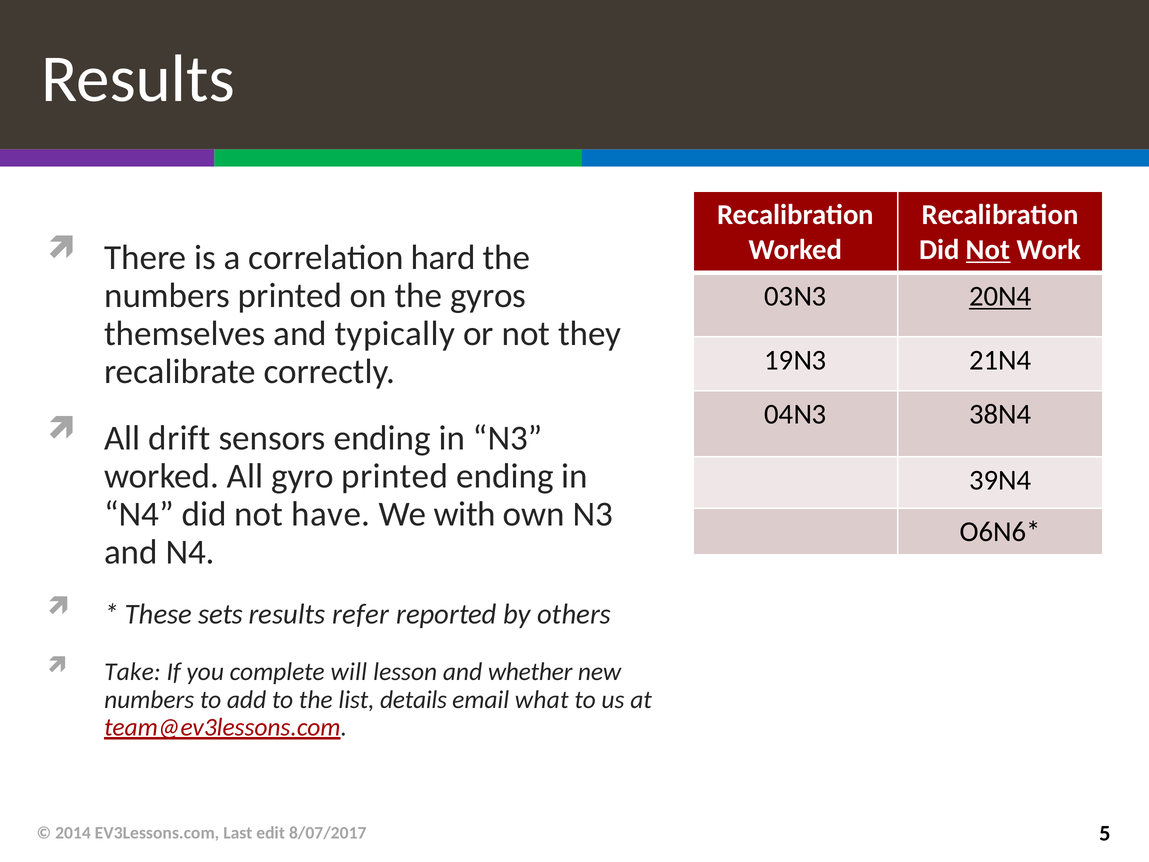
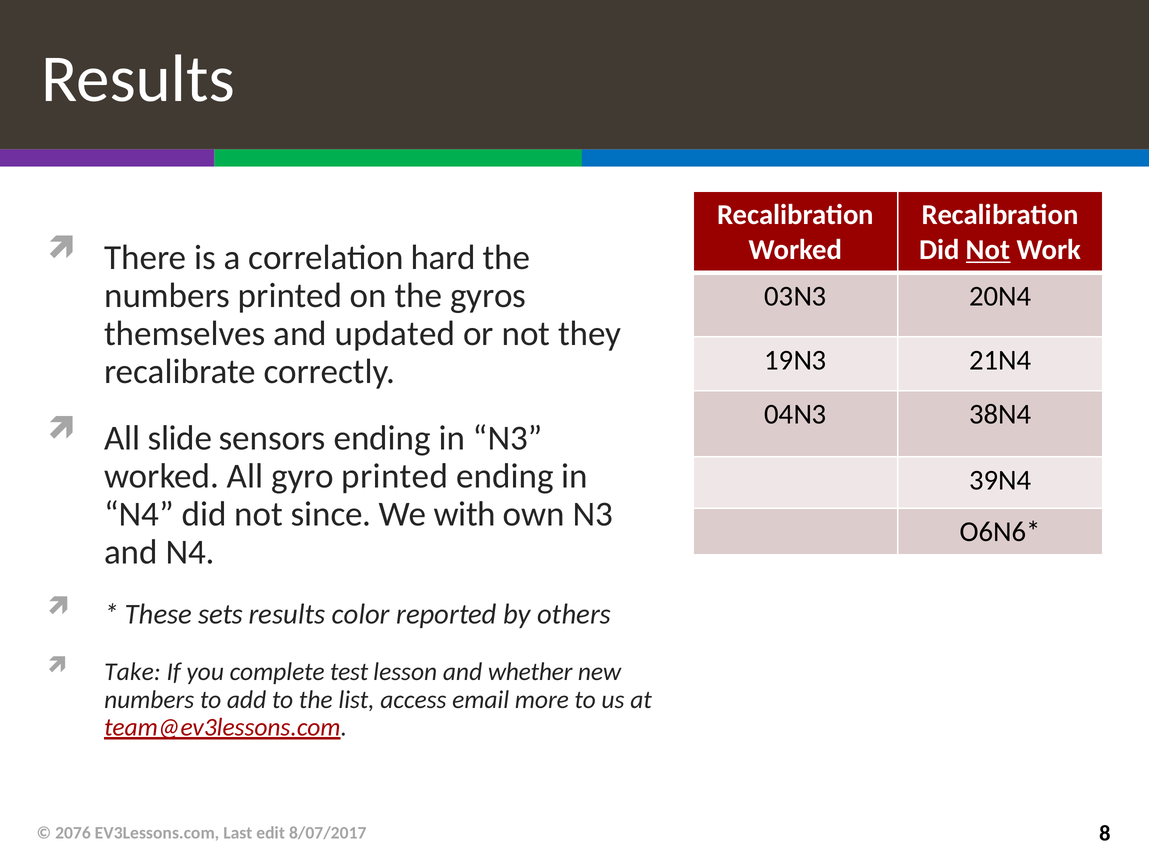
20N4 underline: present -> none
typically: typically -> updated
drift: drift -> slide
have: have -> since
refer: refer -> color
will: will -> test
details: details -> access
what: what -> more
2014: 2014 -> 2076
5: 5 -> 8
